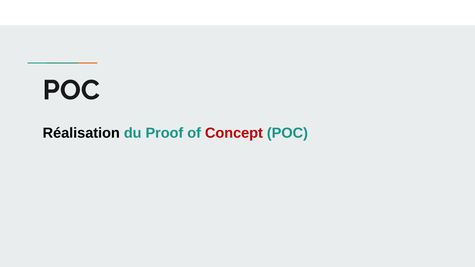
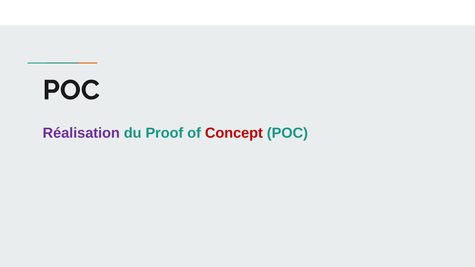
Réalisation colour: black -> purple
